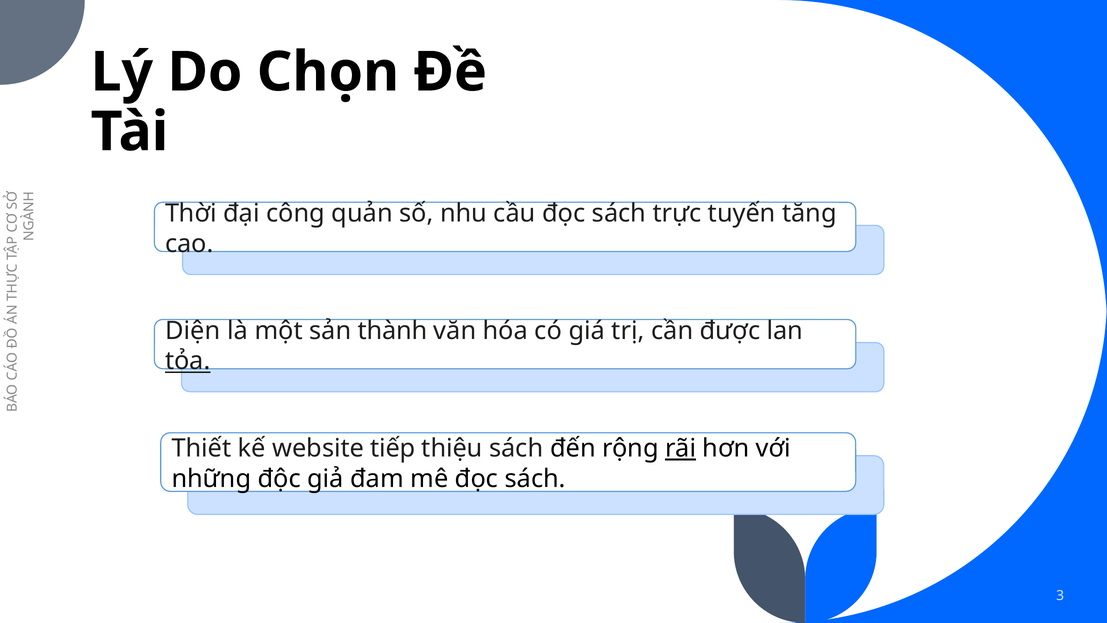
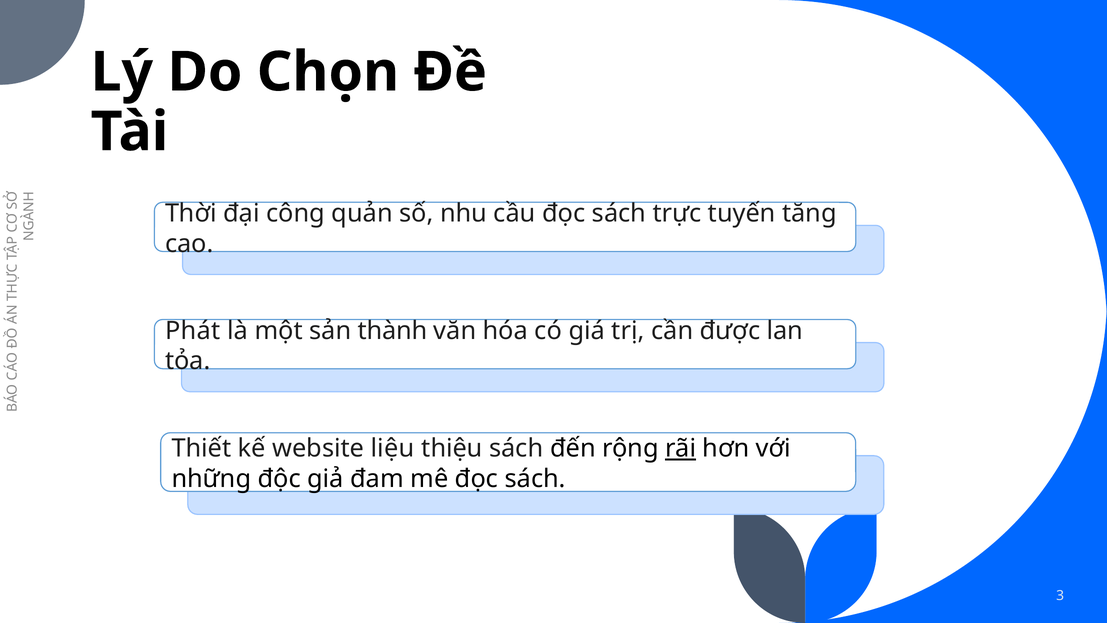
Diện: Diện -> Phát
tỏa underline: present -> none
tiếp: tiếp -> liệu
